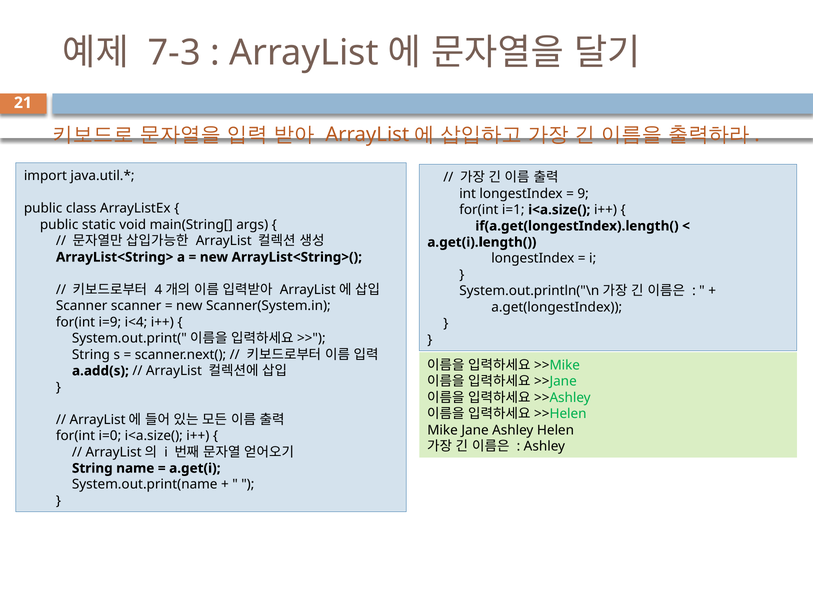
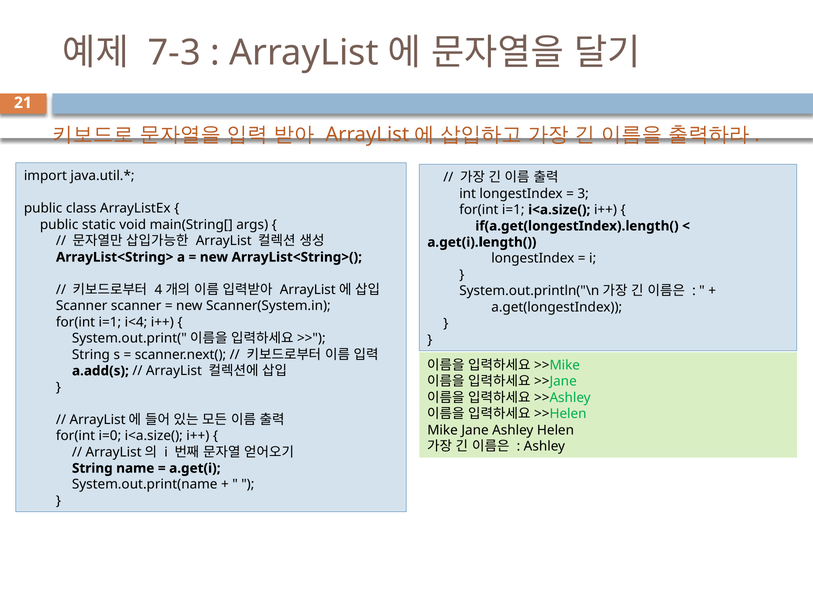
9: 9 -> 3
i=9 at (110, 323): i=9 -> i=1
